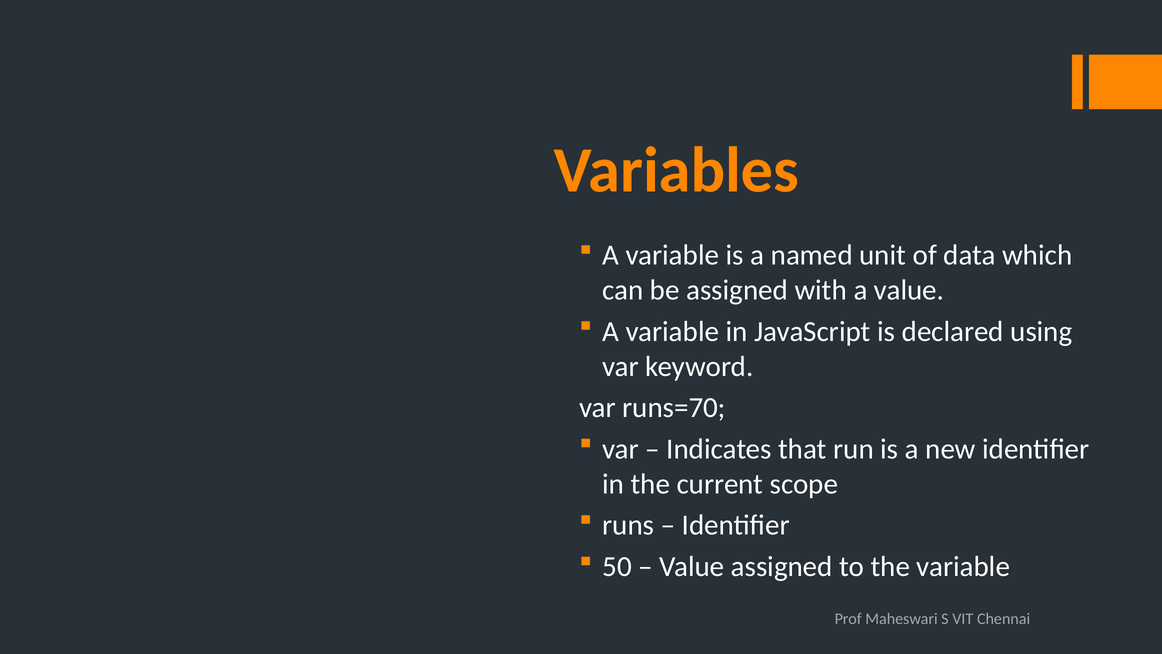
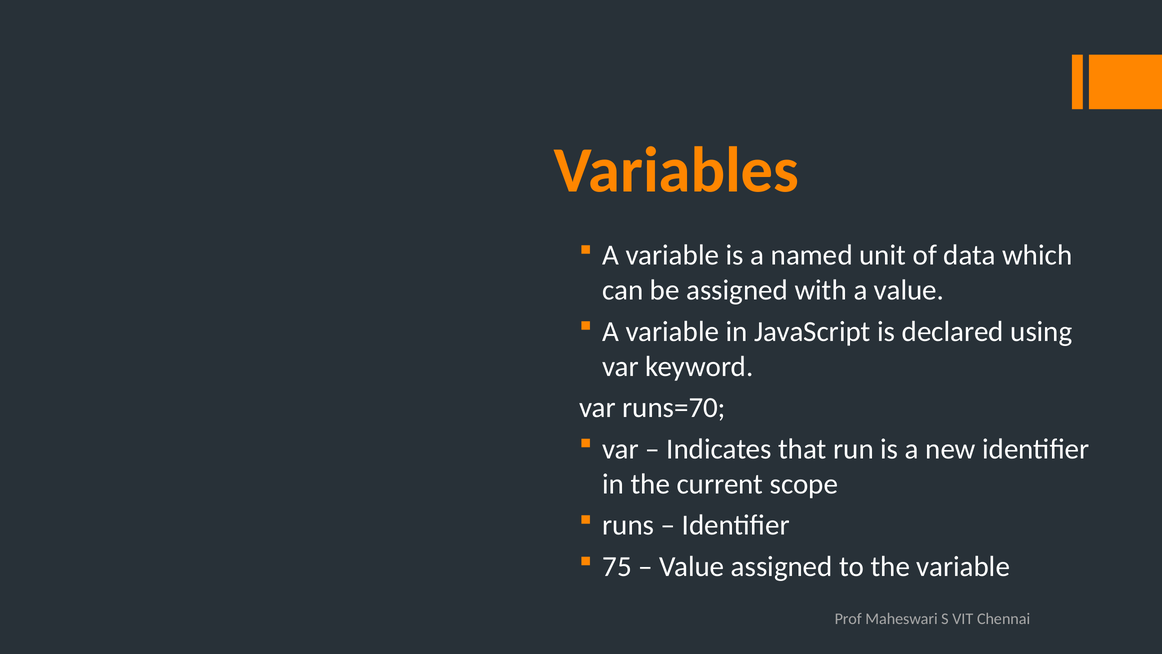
50: 50 -> 75
